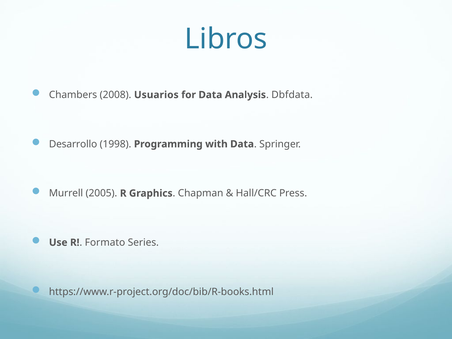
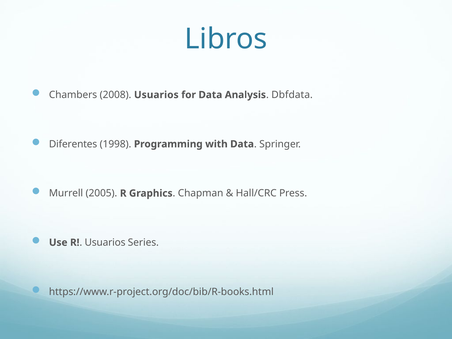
Desarrollo: Desarrollo -> Diferentes
R Formato: Formato -> Usuarios
